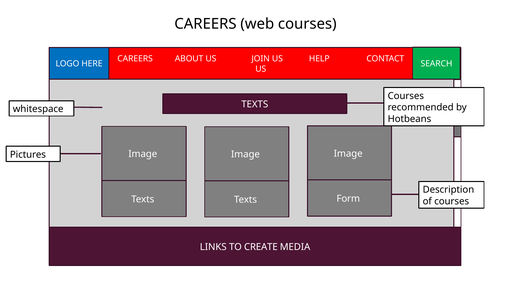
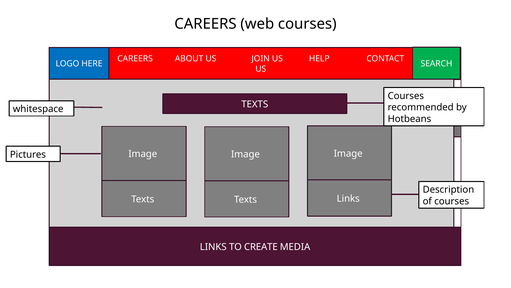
Form at (348, 198): Form -> Links
